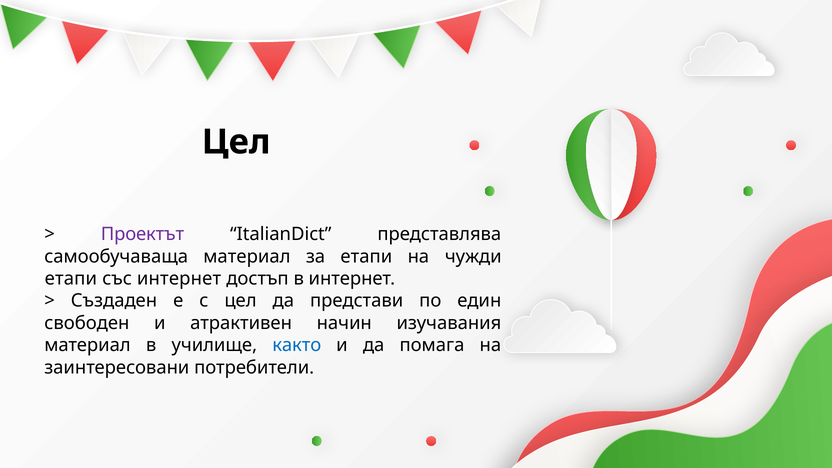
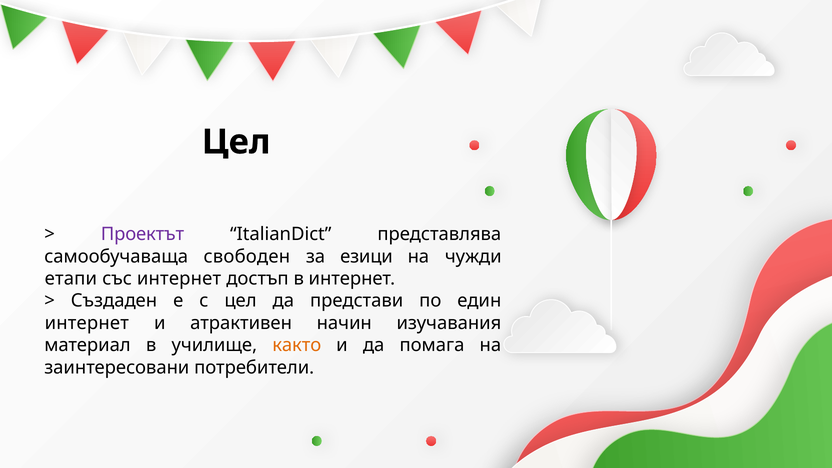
самообучаваща материал: материал -> свободен
за етапи: етапи -> езици
свободен at (87, 323): свободен -> интернет
както colour: blue -> orange
